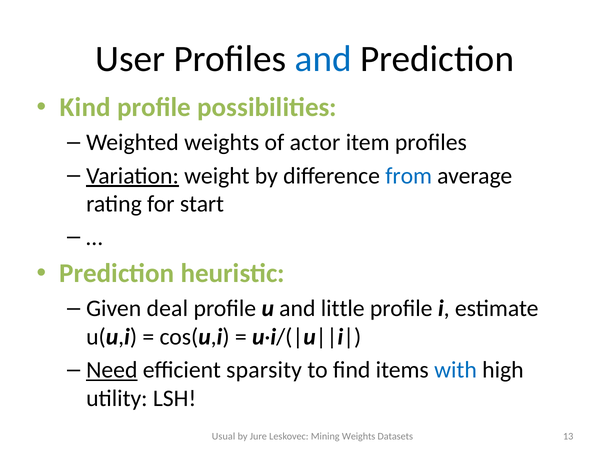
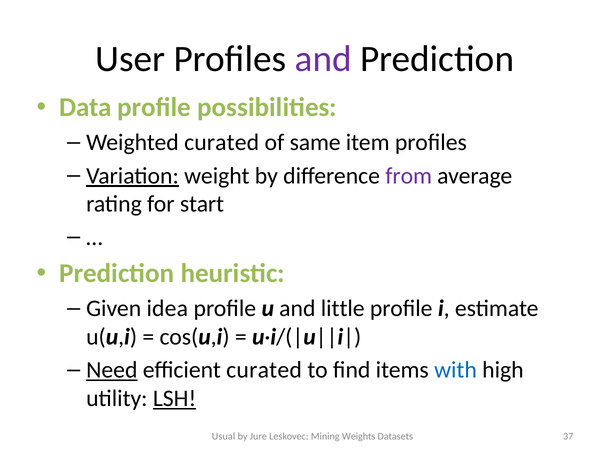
and at (323, 59) colour: blue -> purple
Kind: Kind -> Data
Weighted weights: weights -> curated
actor: actor -> same
from colour: blue -> purple
deal: deal -> idea
efficient sparsity: sparsity -> curated
LSH underline: none -> present
13: 13 -> 37
